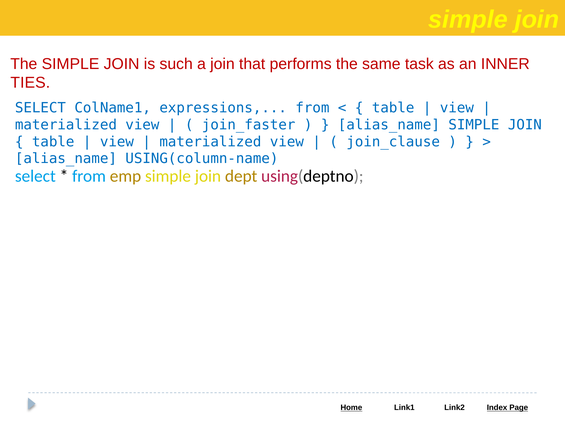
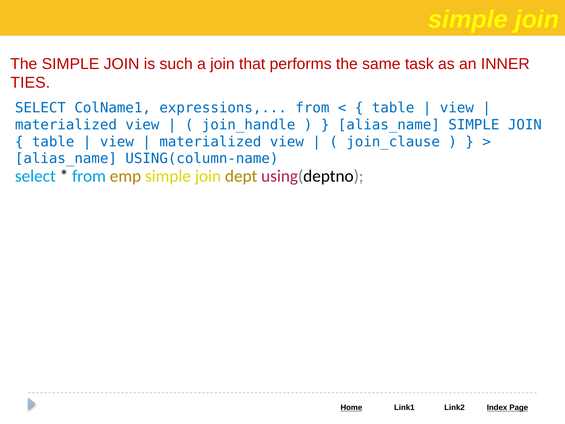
join_faster: join_faster -> join_handle
